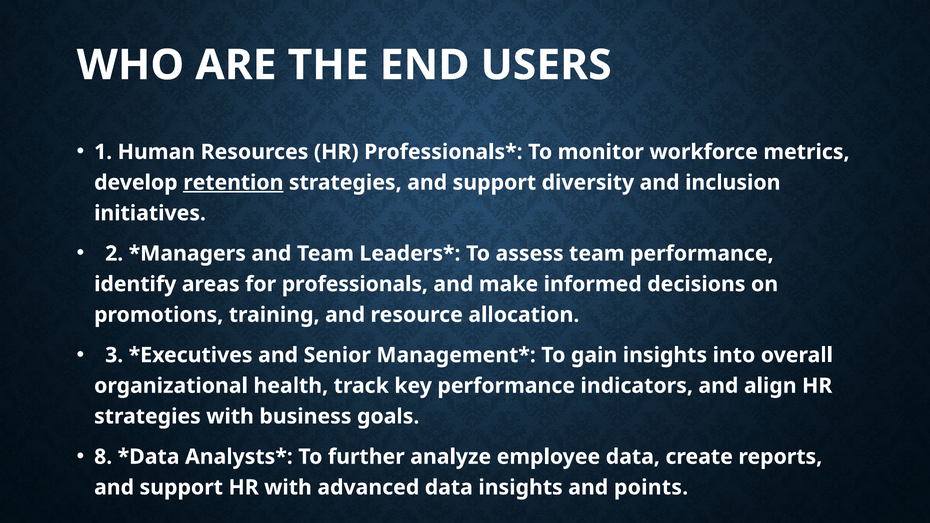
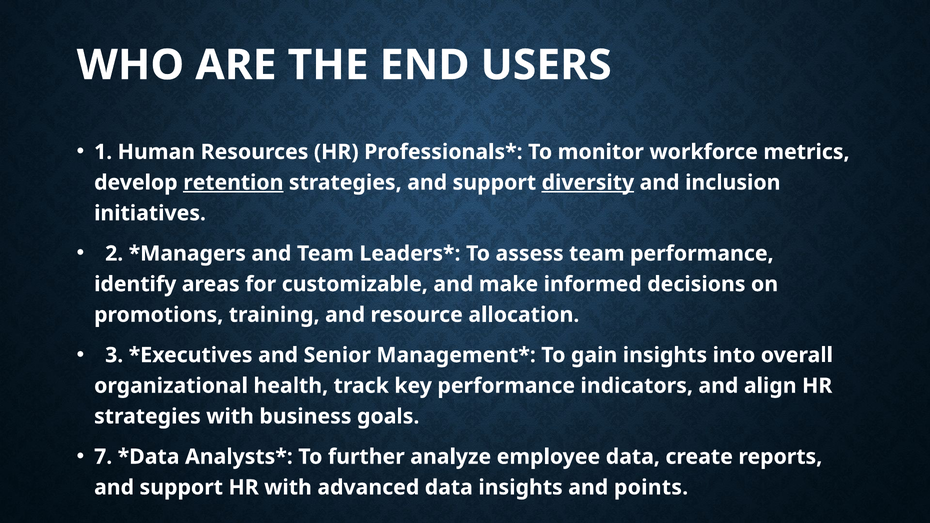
diversity underline: none -> present
professionals: professionals -> customizable
8: 8 -> 7
